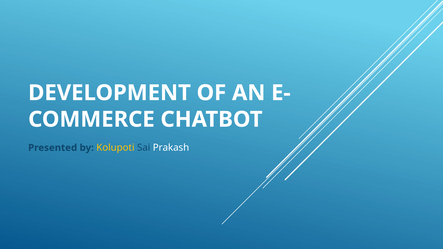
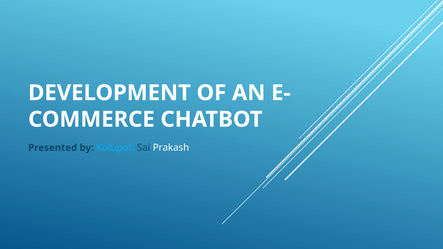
Kolupoti colour: yellow -> light blue
